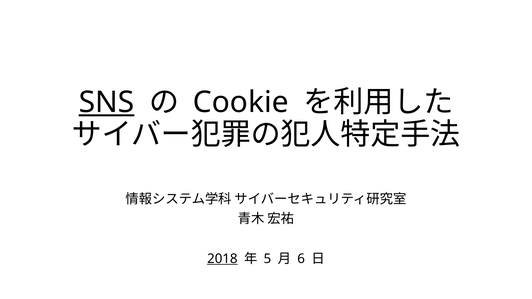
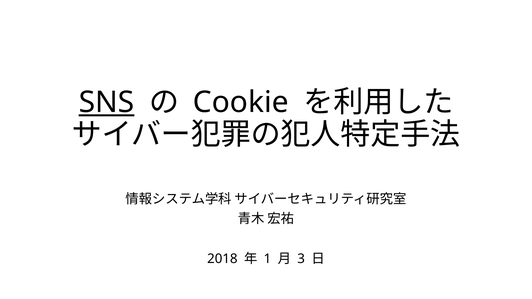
2018 underline: present -> none
5: 5 -> 1
6: 6 -> 3
